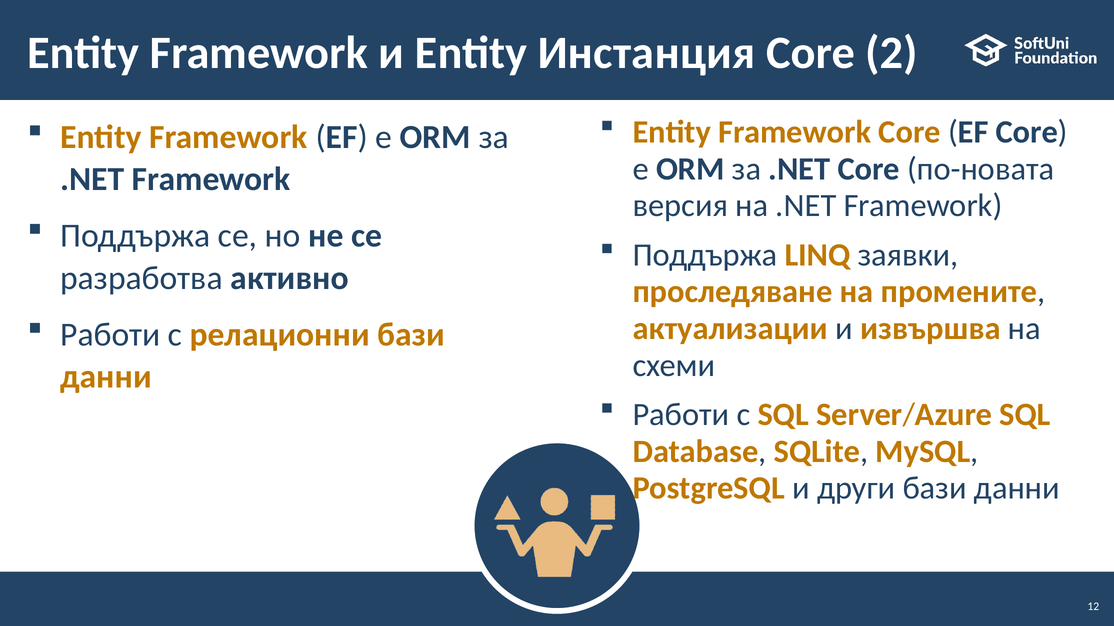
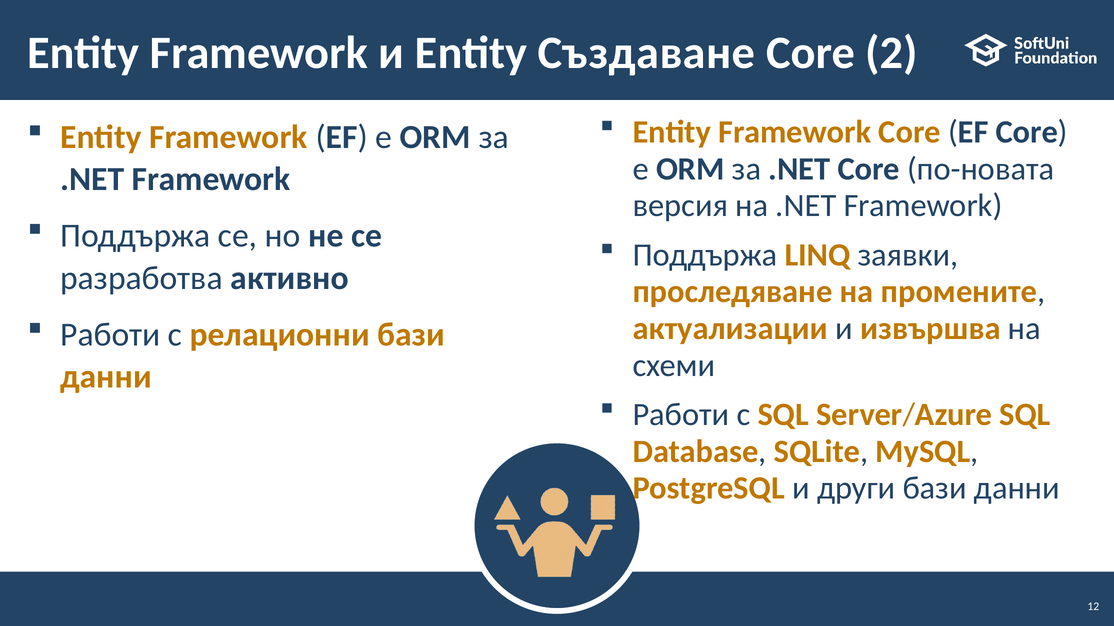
Инстанция: Инстанция -> Създаване
